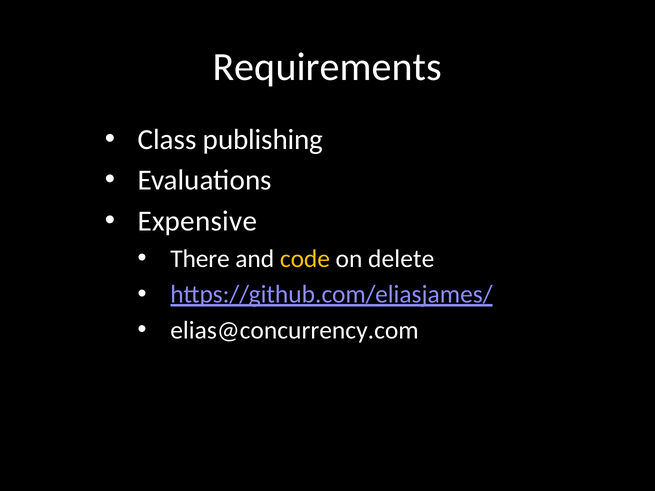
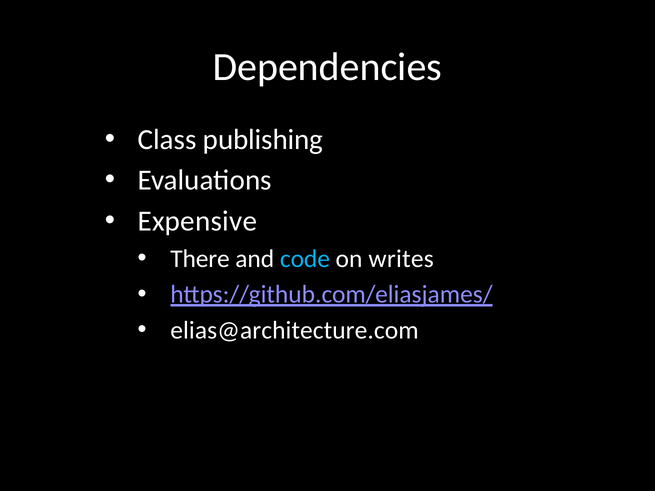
Requirements: Requirements -> Dependencies
code colour: yellow -> light blue
delete: delete -> writes
elias@concurrency.com: elias@concurrency.com -> elias@architecture.com
